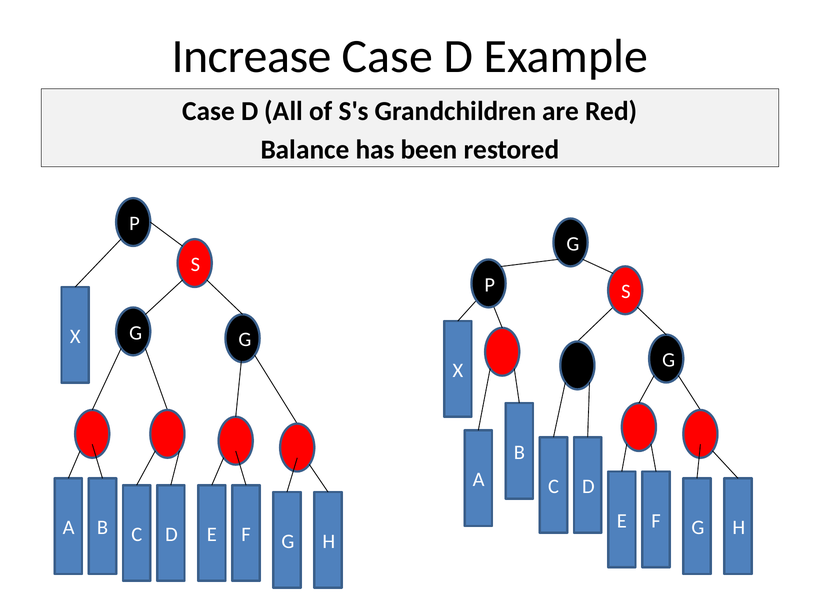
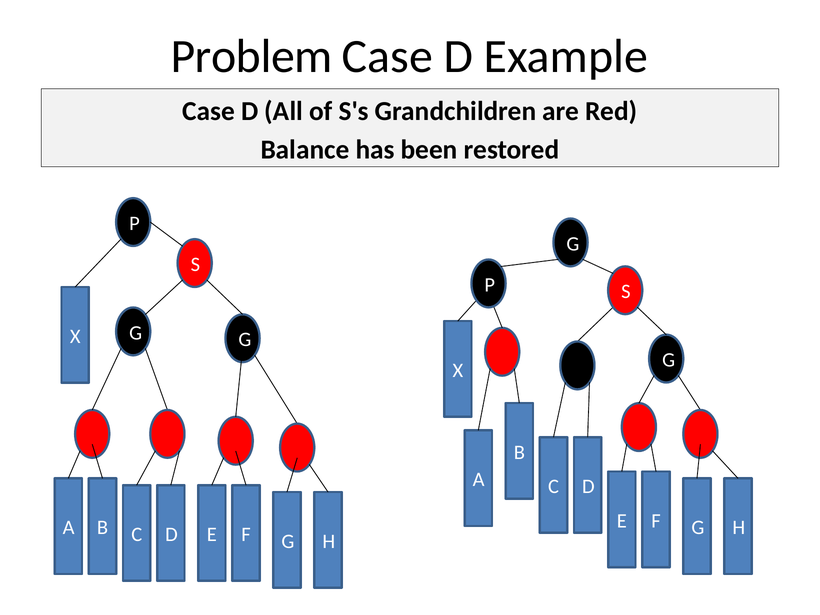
Increase: Increase -> Problem
